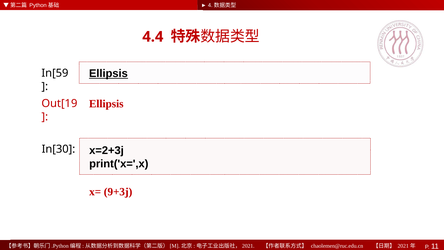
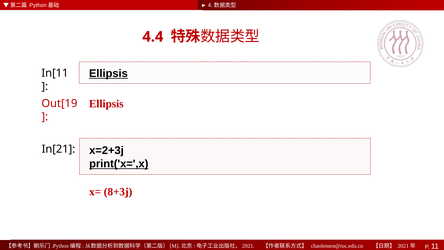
In[59: In[59 -> In[11
In[30: In[30 -> In[21
print('x=',x underline: none -> present
9+3j: 9+3j -> 8+3j
